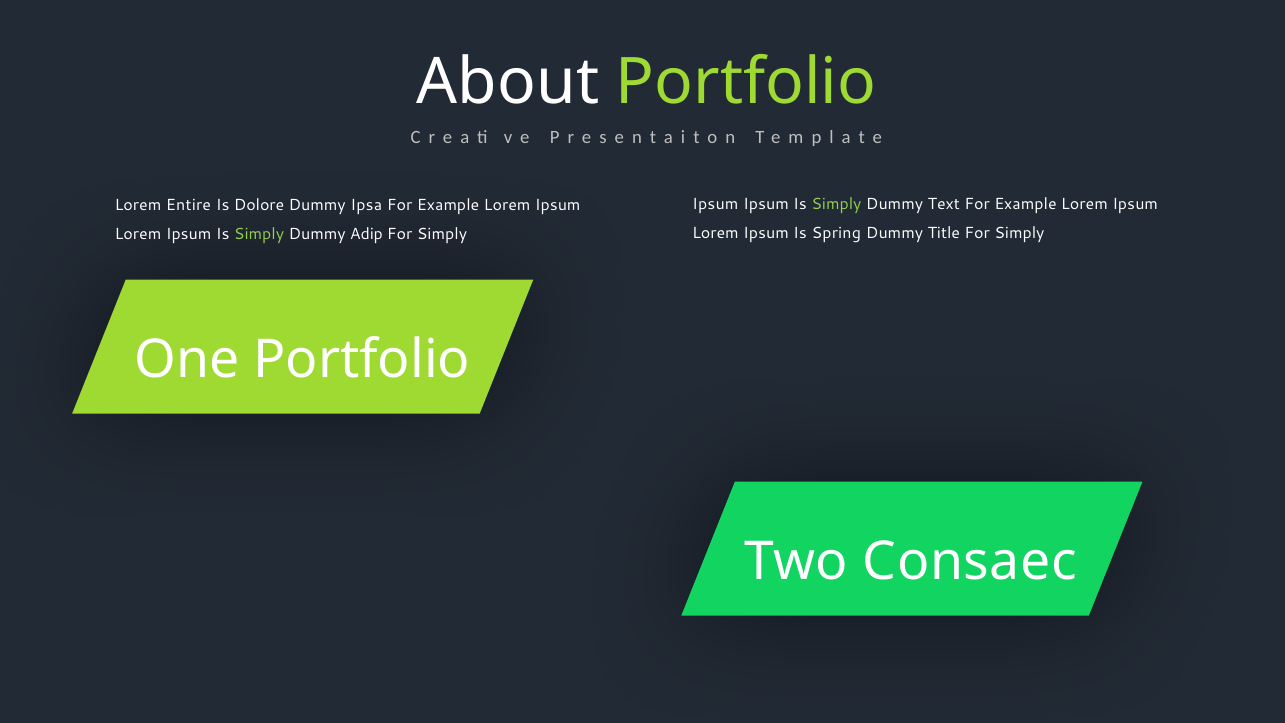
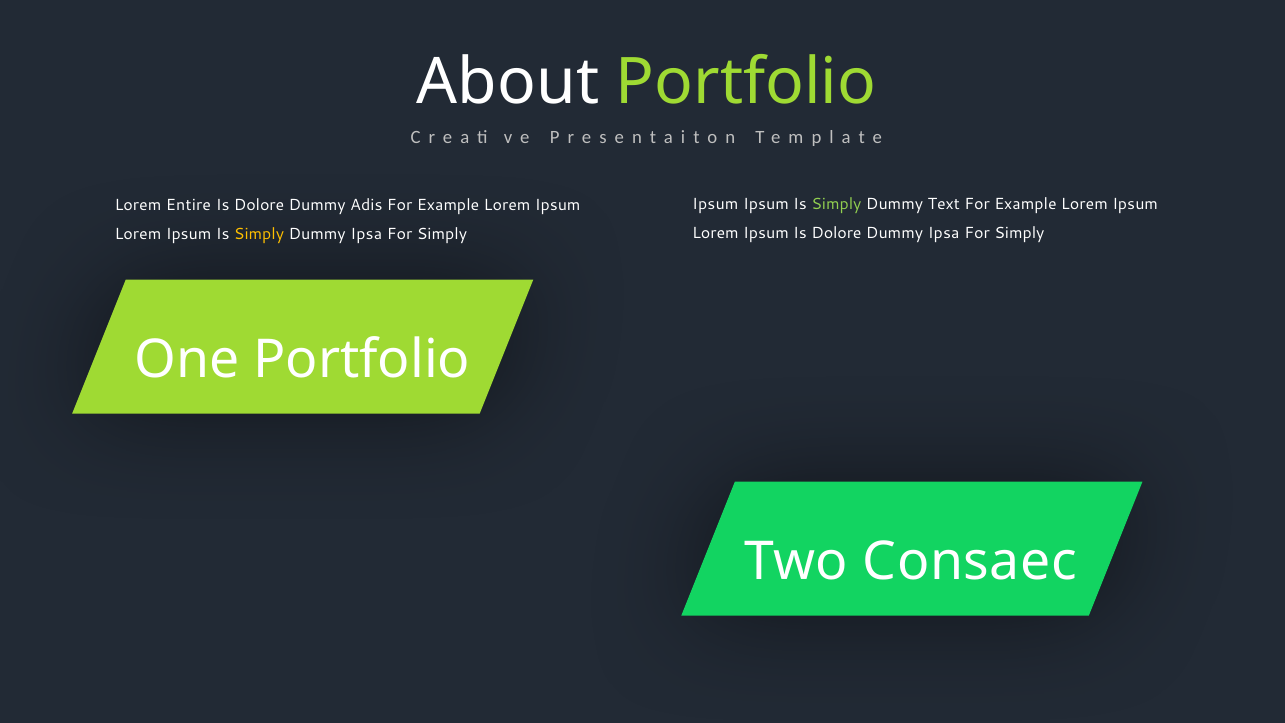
Ipsa: Ipsa -> Adis
Ipsum Is Spring: Spring -> Dolore
Title at (944, 233): Title -> Ipsa
Simply at (259, 234) colour: light green -> yellow
Adip at (366, 234): Adip -> Ipsa
